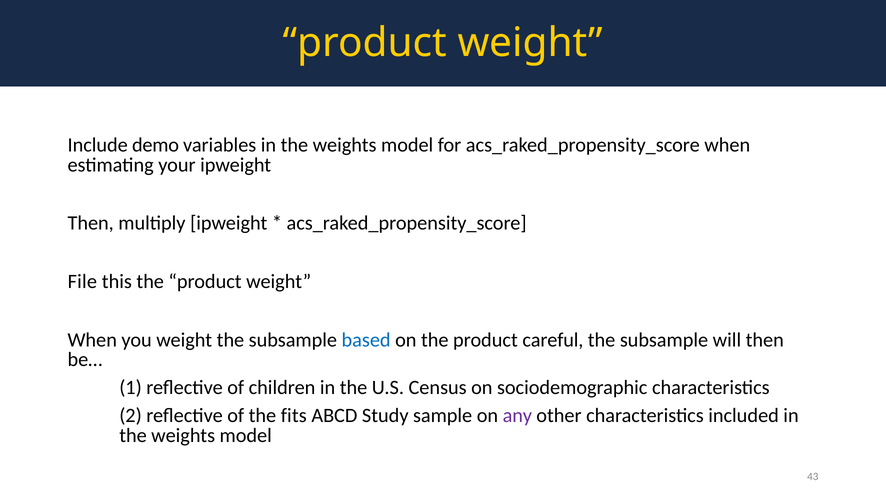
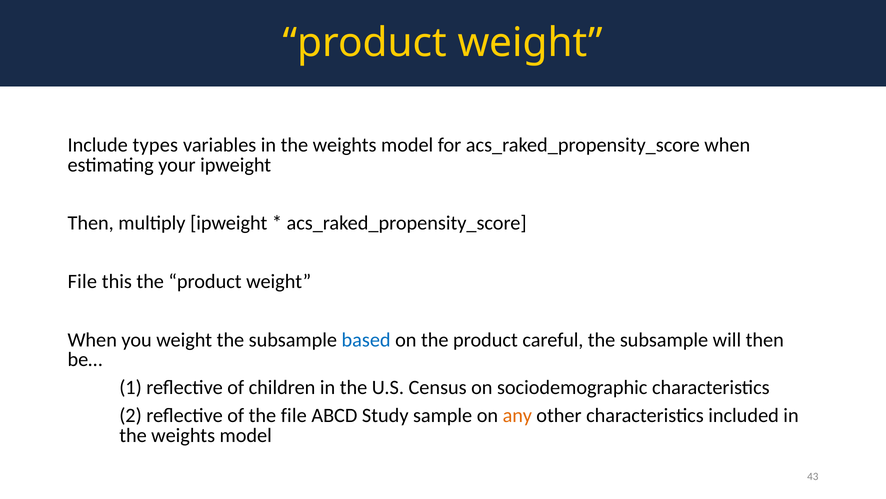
demo: demo -> types
the fits: fits -> file
any colour: purple -> orange
